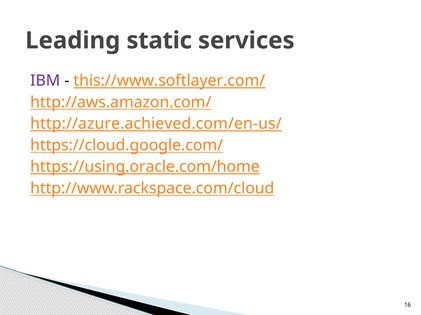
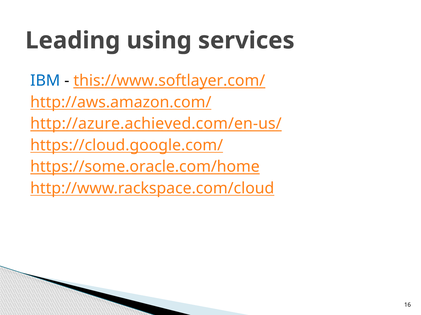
static: static -> using
IBM colour: purple -> blue
https://using.oracle.com/home: https://using.oracle.com/home -> https://some.oracle.com/home
